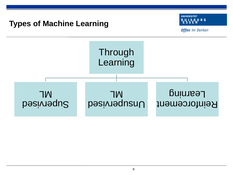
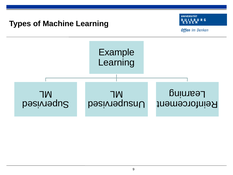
Through: Through -> Example
